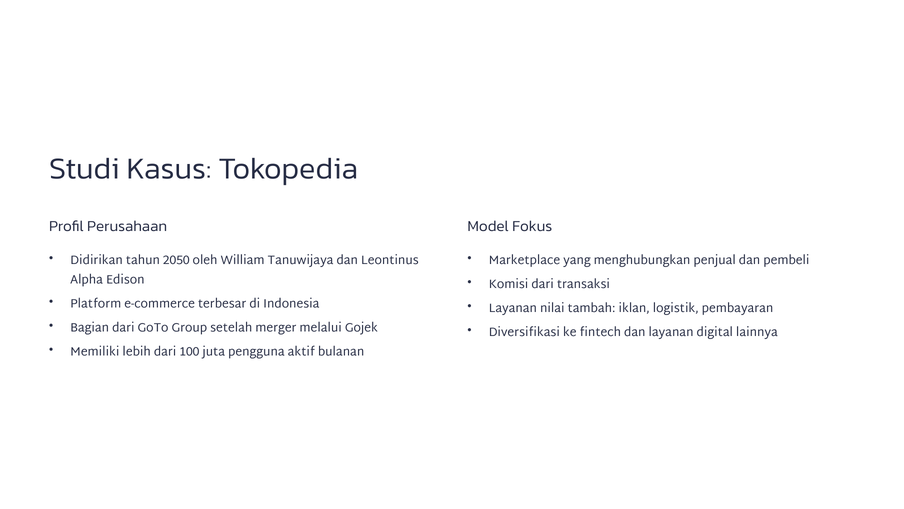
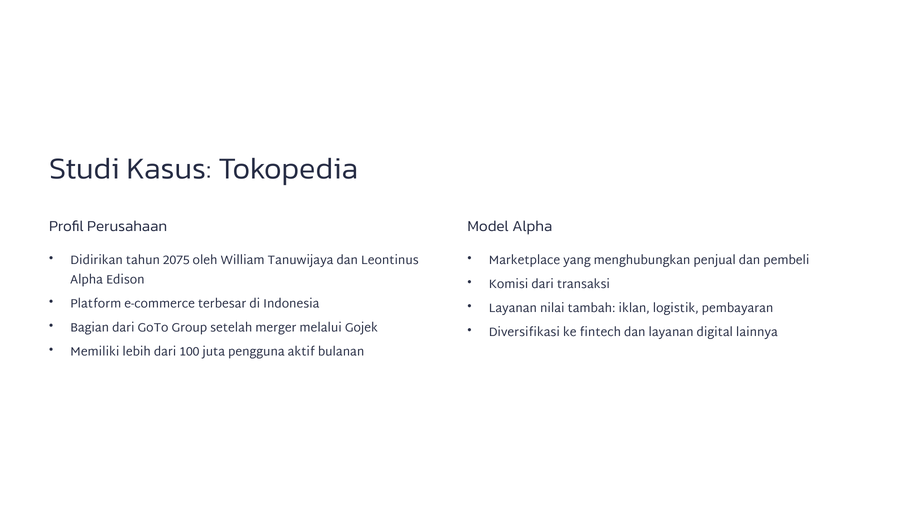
Model Fokus: Fokus -> Alpha
2050: 2050 -> 2075
